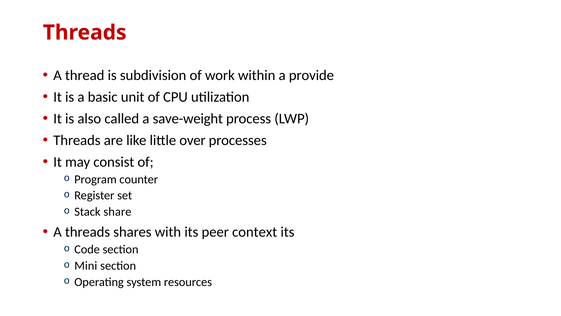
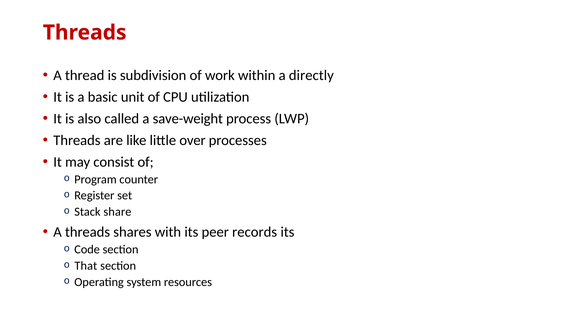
provide: provide -> directly
context: context -> records
Mini: Mini -> That
